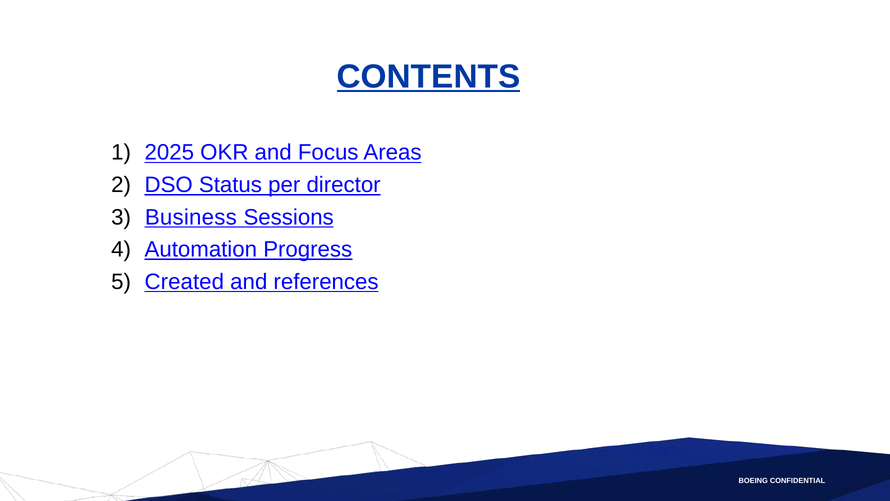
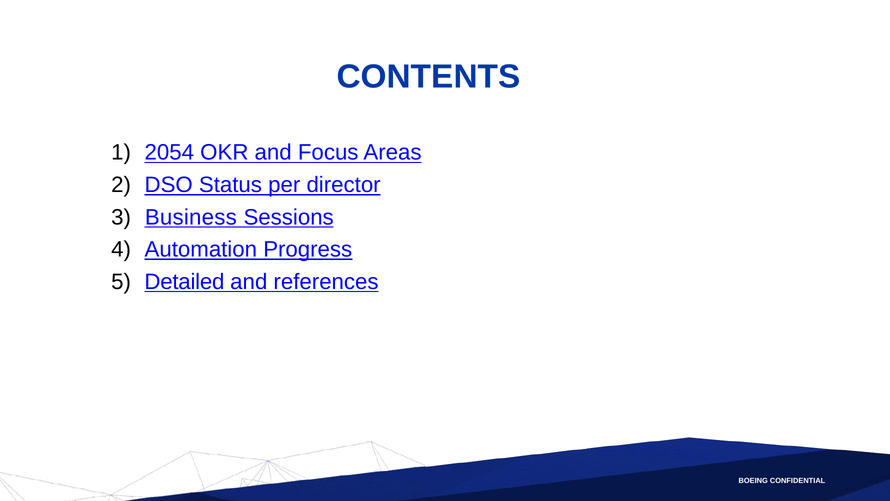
CONTENTS underline: present -> none
2025: 2025 -> 2054
Created: Created -> Detailed
